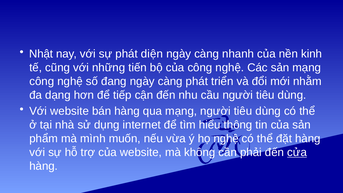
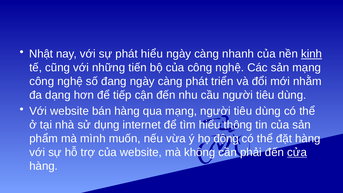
phát diện: diện -> hiểu
kinh underline: none -> present
họ nghệ: nghệ -> động
